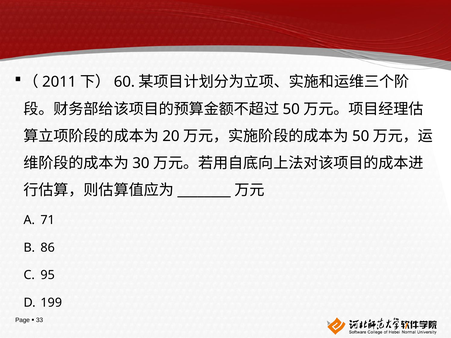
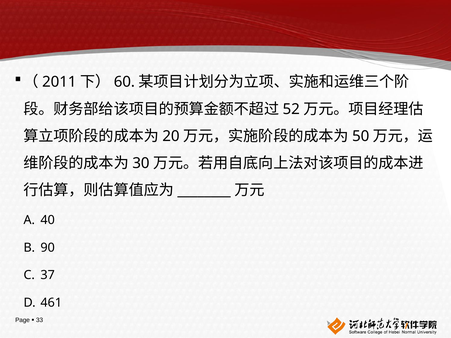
50 at (291, 109): 50 -> 52
71: 71 -> 40
86: 86 -> 90
95: 95 -> 37
199: 199 -> 461
